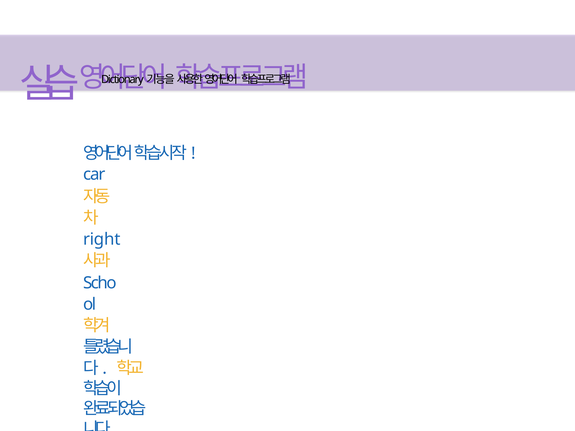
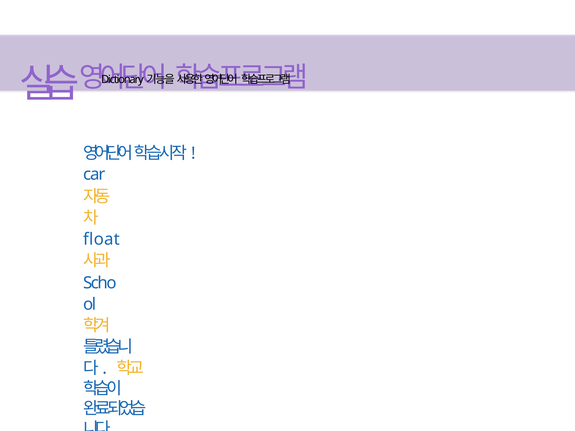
right: right -> float
